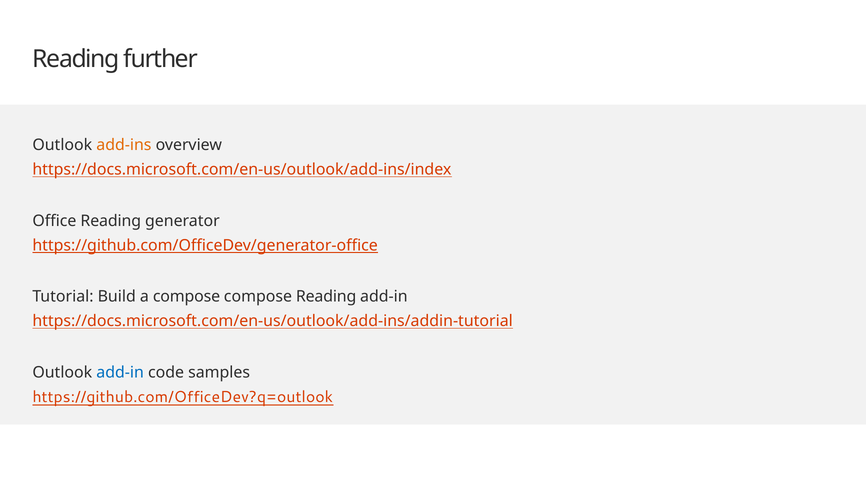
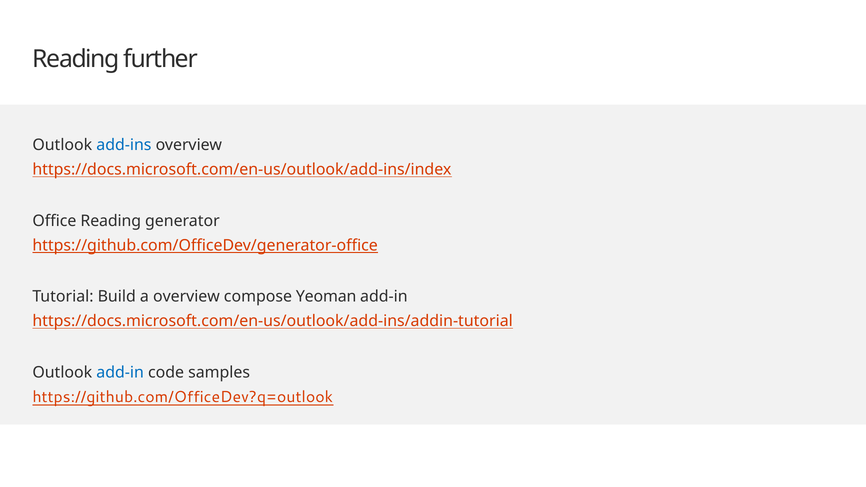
add-ins colour: orange -> blue
a compose: compose -> overview
compose Reading: Reading -> Yeoman
